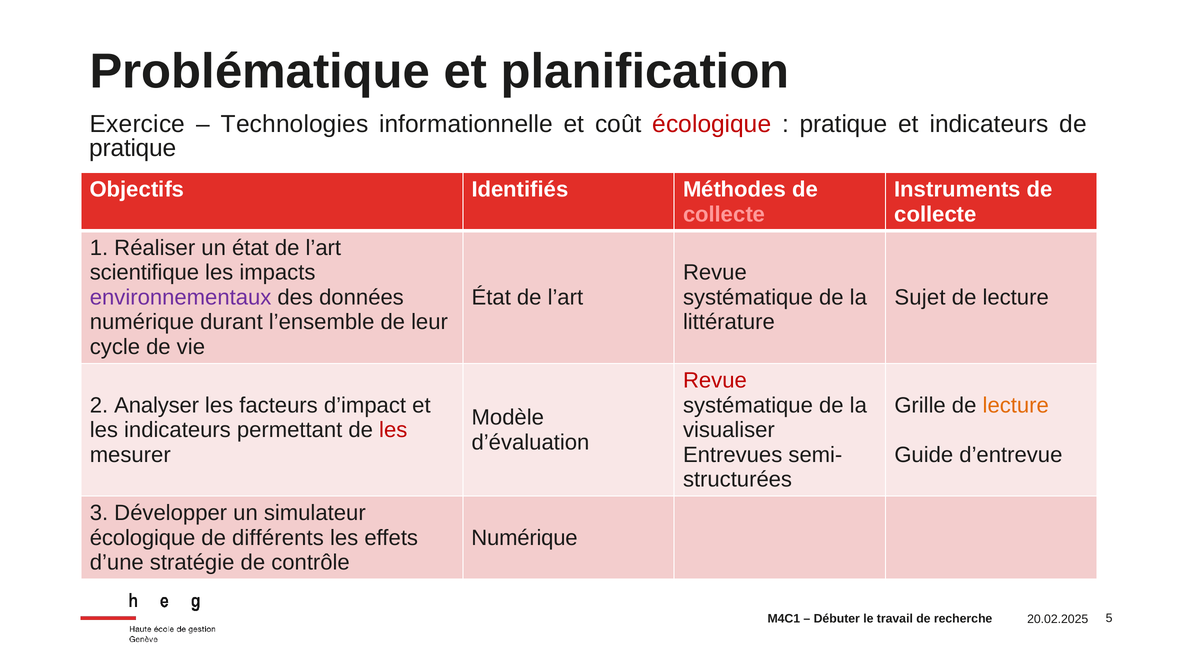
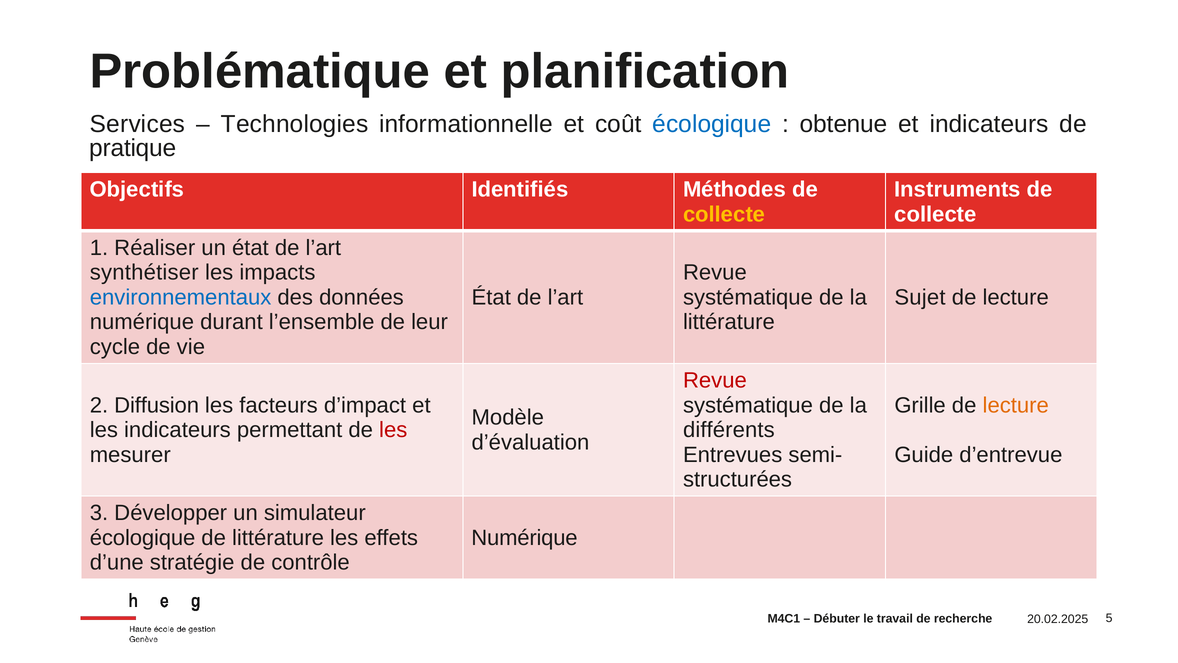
Exercice: Exercice -> Services
écologique at (712, 124) colour: red -> blue
pratique at (844, 124): pratique -> obtenue
collecte at (724, 214) colour: pink -> yellow
scientifique: scientifique -> synthétiser
environnementaux colour: purple -> blue
Analyser: Analyser -> Diffusion
visualiser: visualiser -> différents
de différents: différents -> littérature
